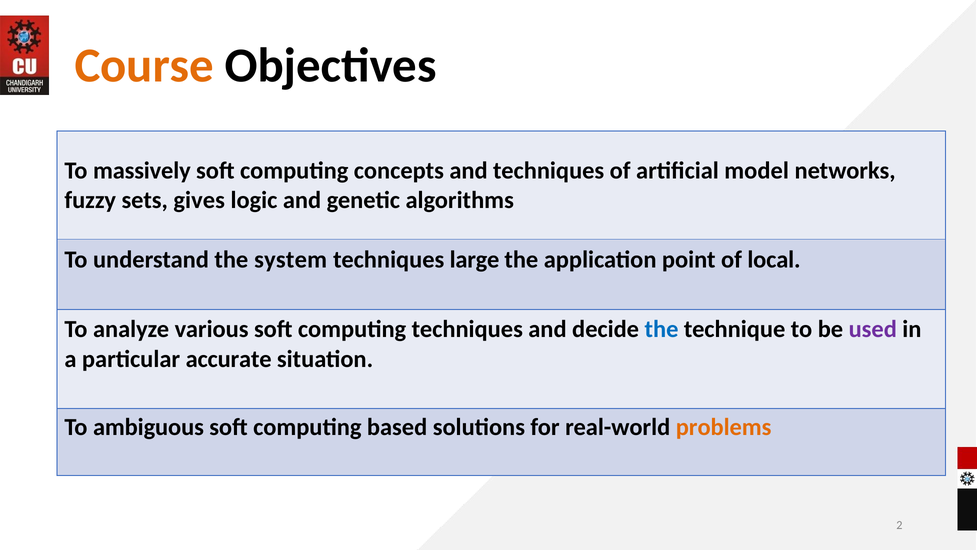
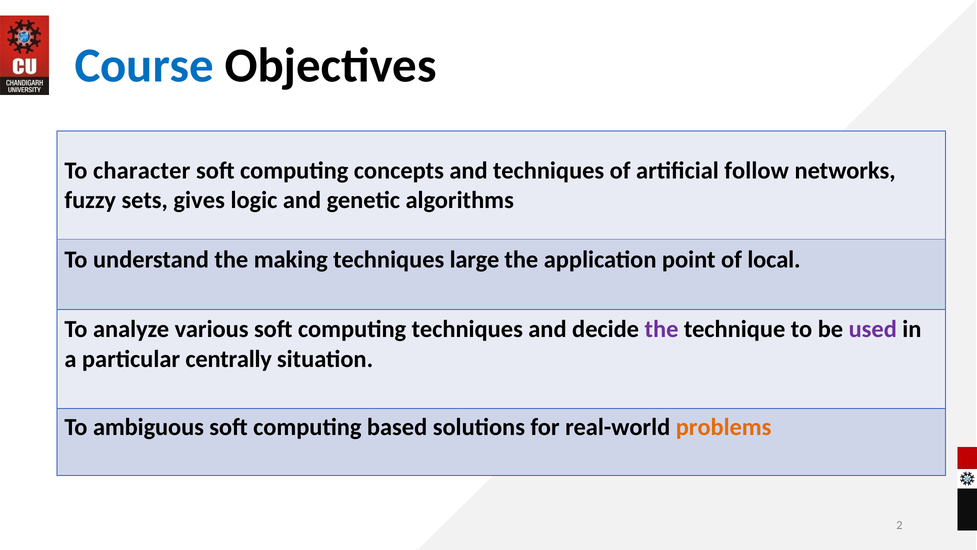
Course colour: orange -> blue
massively: massively -> character
model: model -> follow
system: system -> making
the at (661, 329) colour: blue -> purple
accurate: accurate -> centrally
